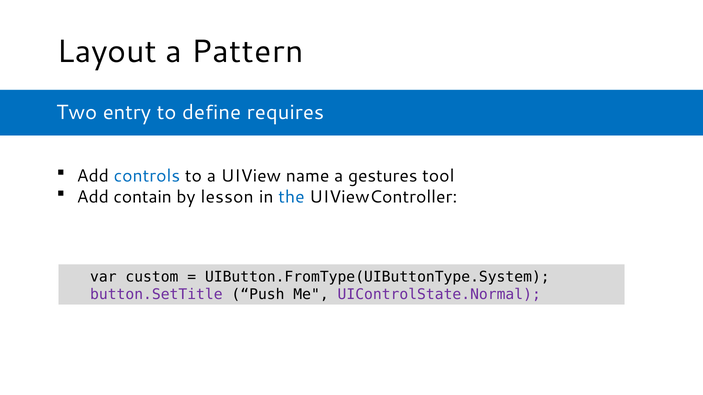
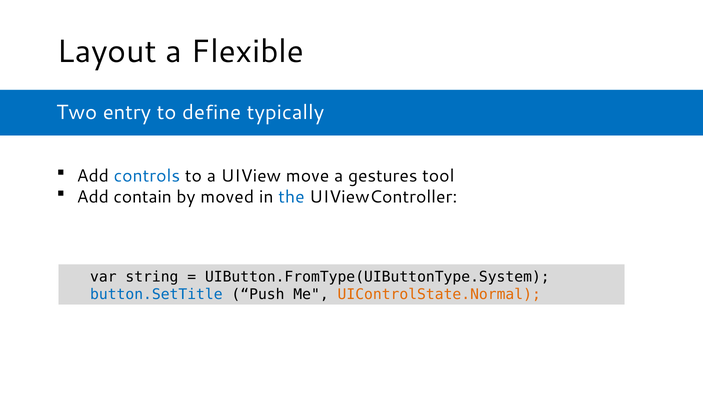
Pattern: Pattern -> Flexible
requires: requires -> typically
name: name -> move
lesson: lesson -> moved
custom: custom -> string
button.SetTitle colour: purple -> blue
UIControlState.Normal colour: purple -> orange
